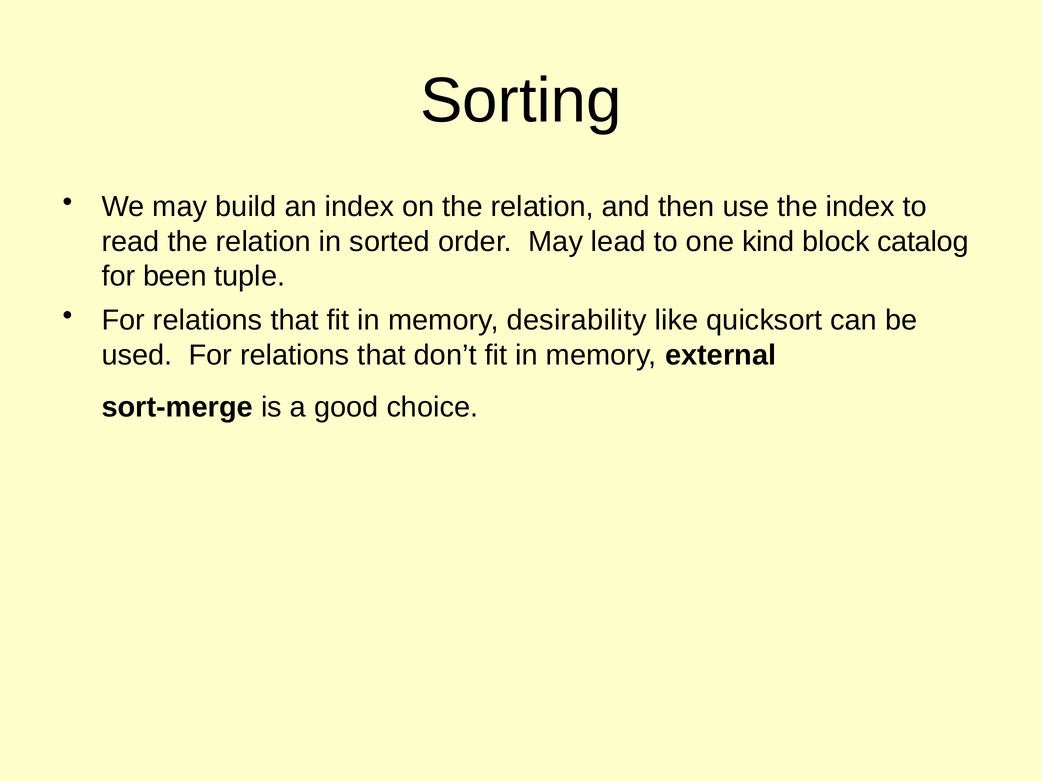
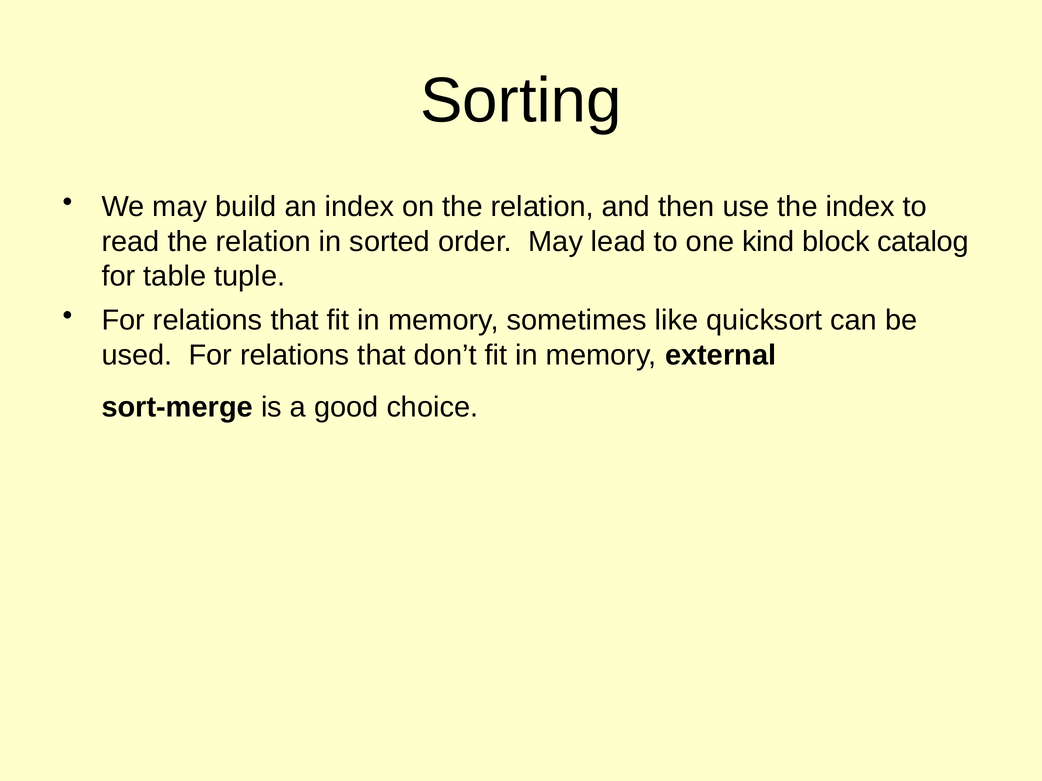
been: been -> table
desirability: desirability -> sometimes
